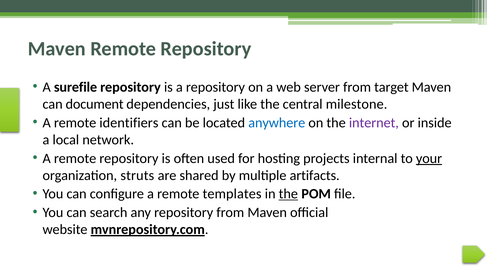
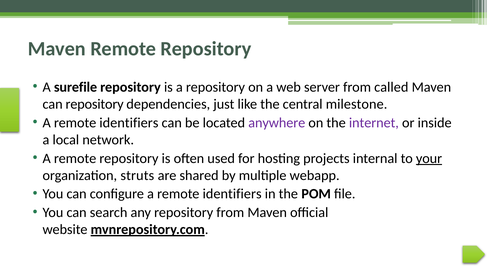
target: target -> called
can document: document -> repository
anywhere colour: blue -> purple
artifacts: artifacts -> webapp
configure a remote templates: templates -> identifiers
the at (288, 194) underline: present -> none
